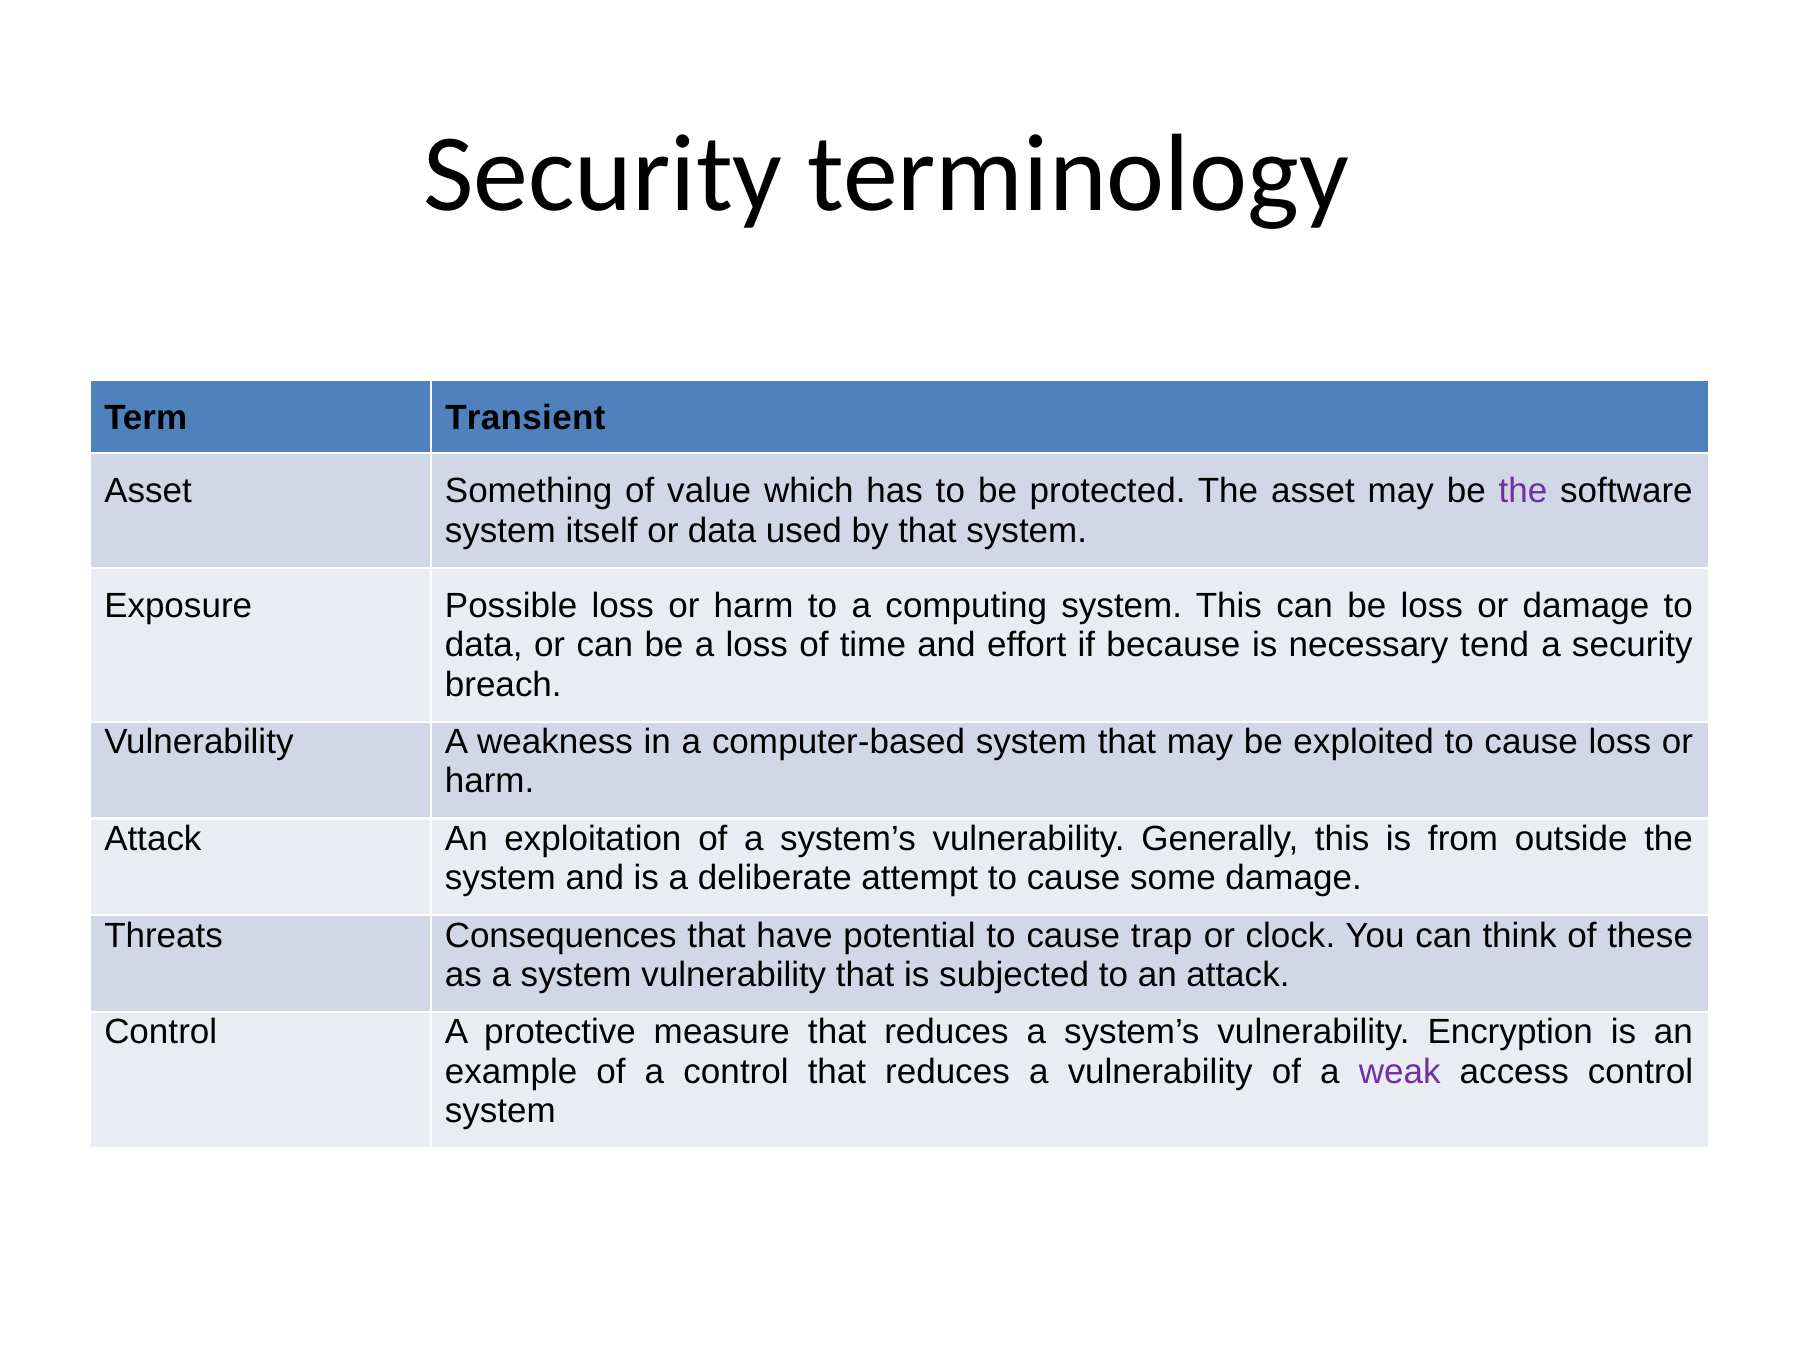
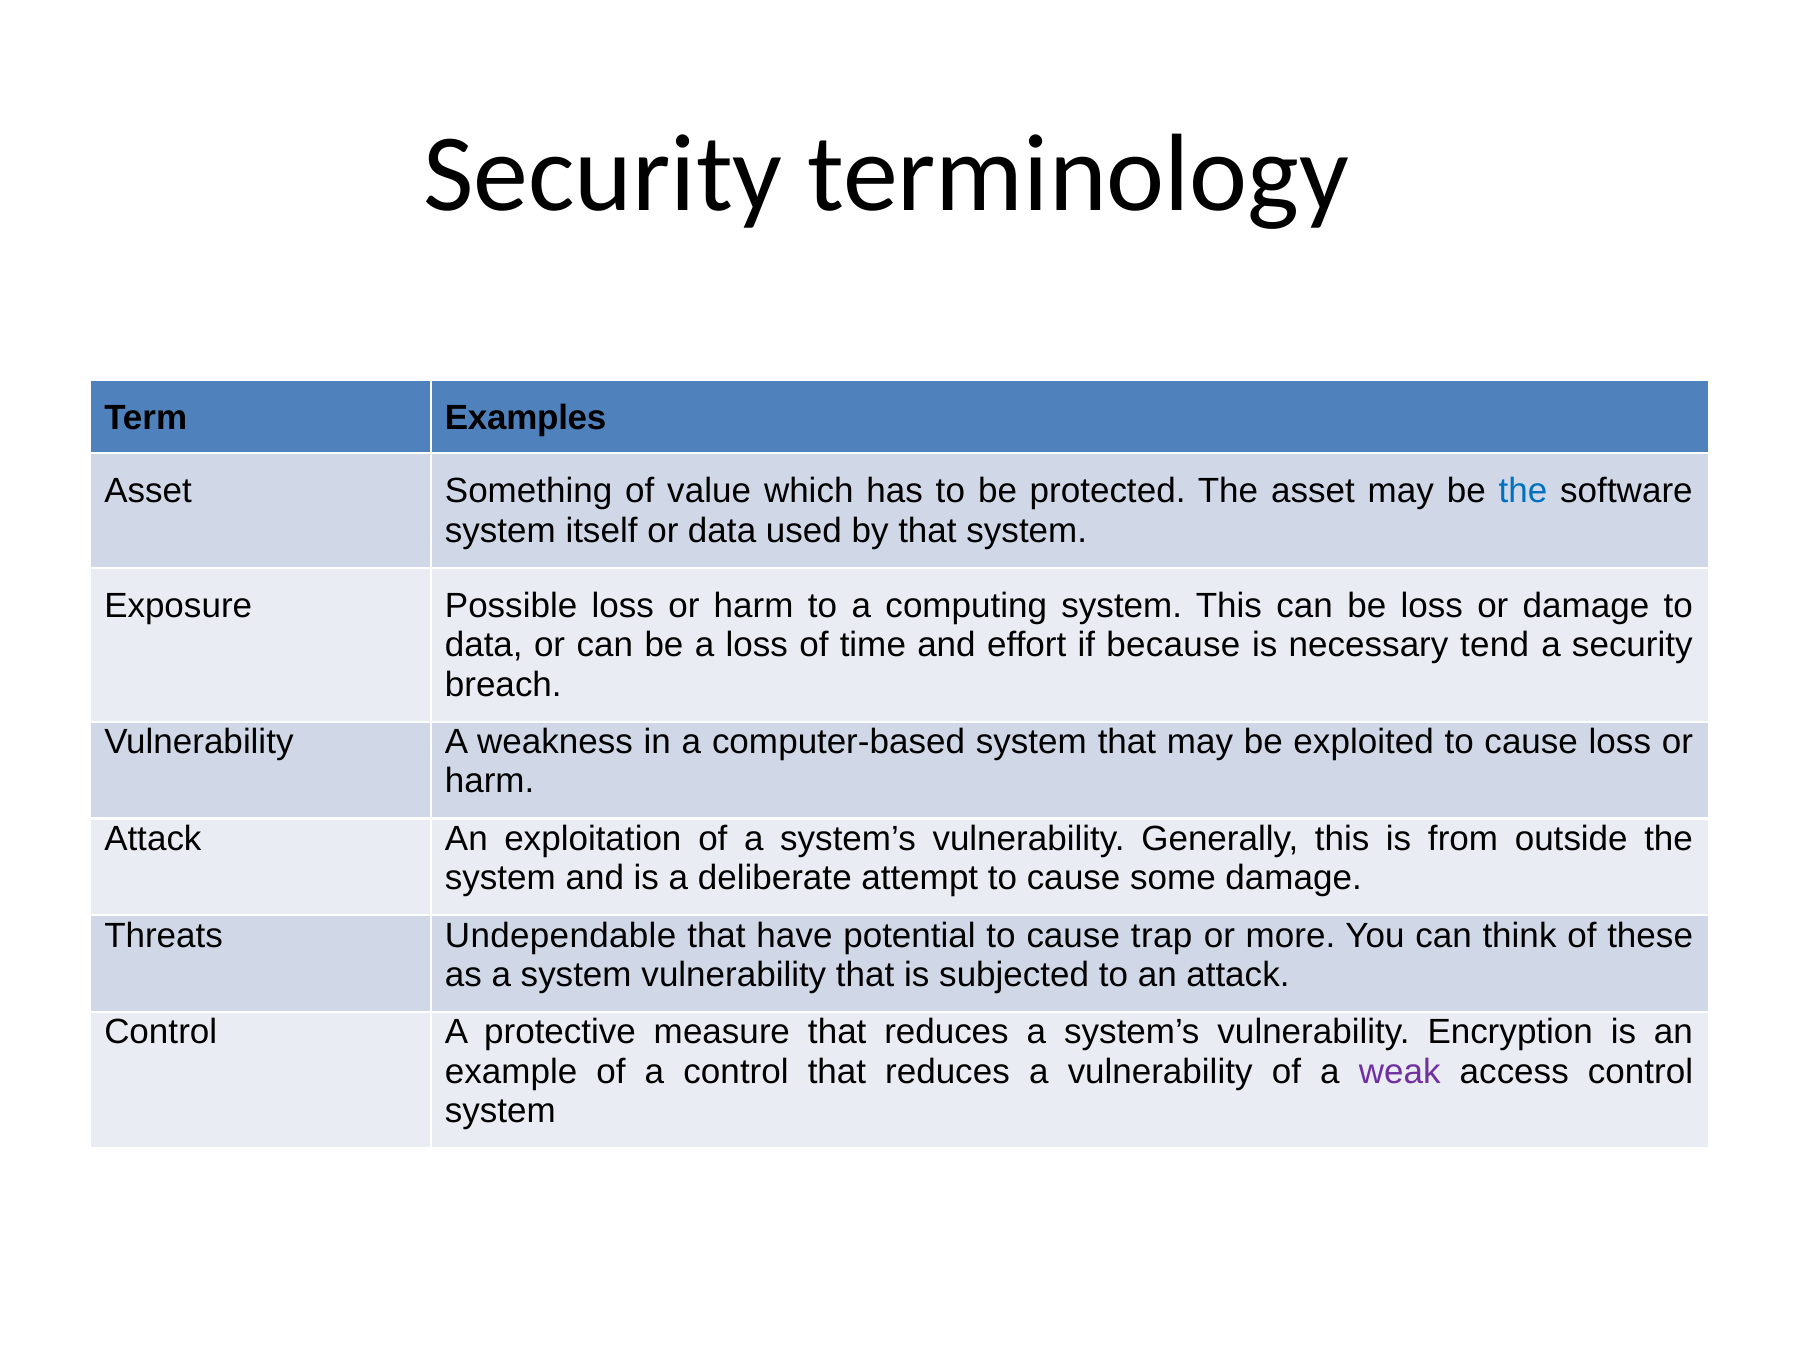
Transient: Transient -> Examples
the at (1523, 491) colour: purple -> blue
Consequences: Consequences -> Undependable
clock: clock -> more
